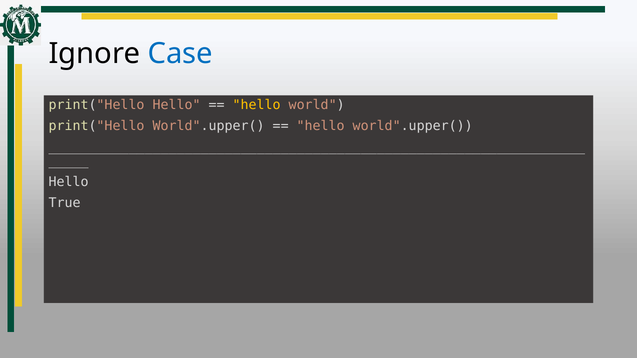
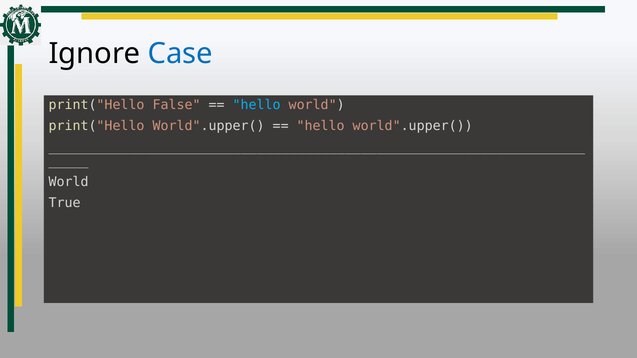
print("Hello Hello: Hello -> False
hello at (257, 105) colour: yellow -> light blue
Hello at (69, 182): Hello -> World
